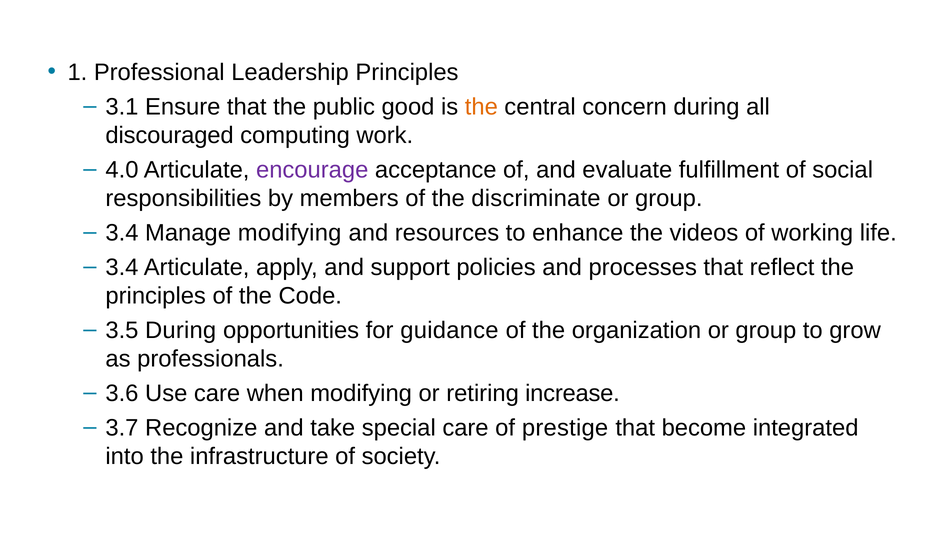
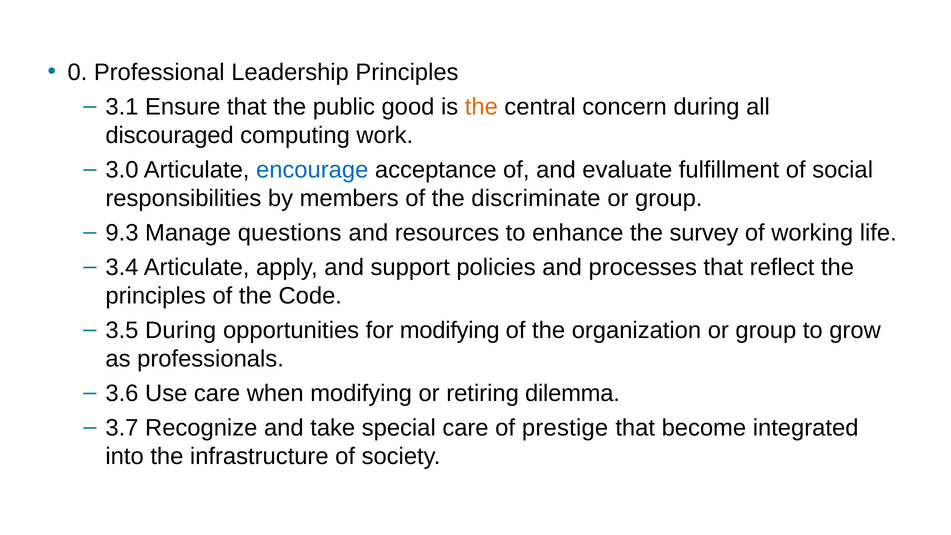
1: 1 -> 0
4.0: 4.0 -> 3.0
encourage colour: purple -> blue
3.4 at (122, 233): 3.4 -> 9.3
Manage modifying: modifying -> questions
videos: videos -> survey
for guidance: guidance -> modifying
increase: increase -> dilemma
